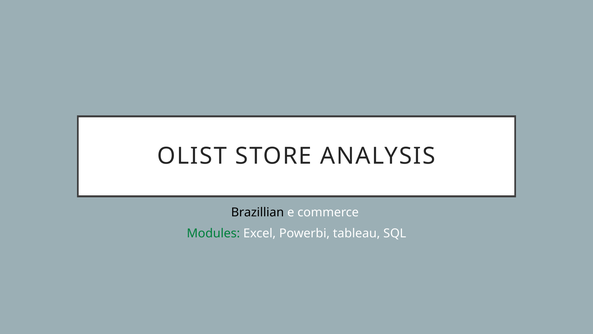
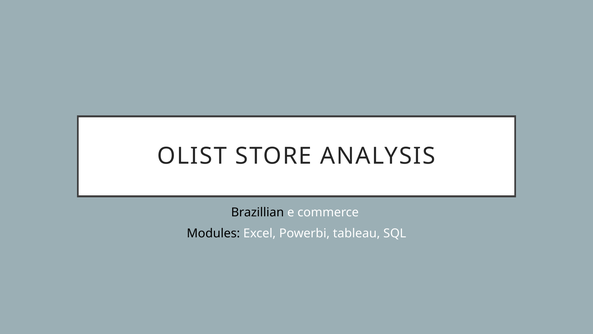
Modules colour: green -> black
